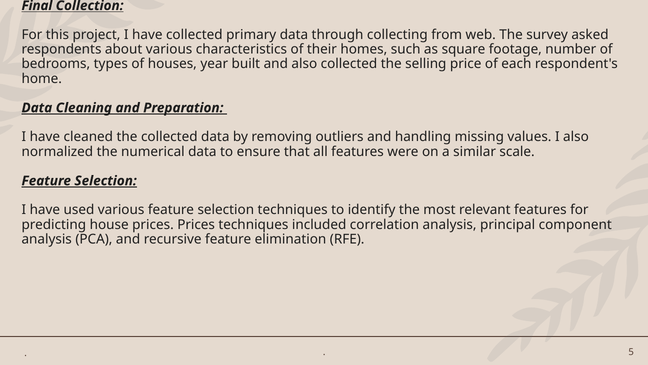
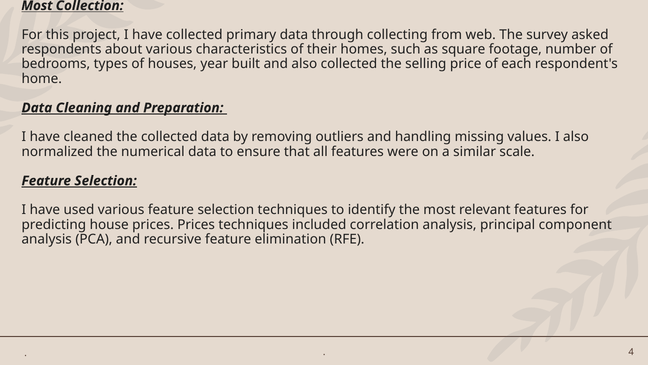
Final at (37, 6): Final -> Most
5: 5 -> 4
